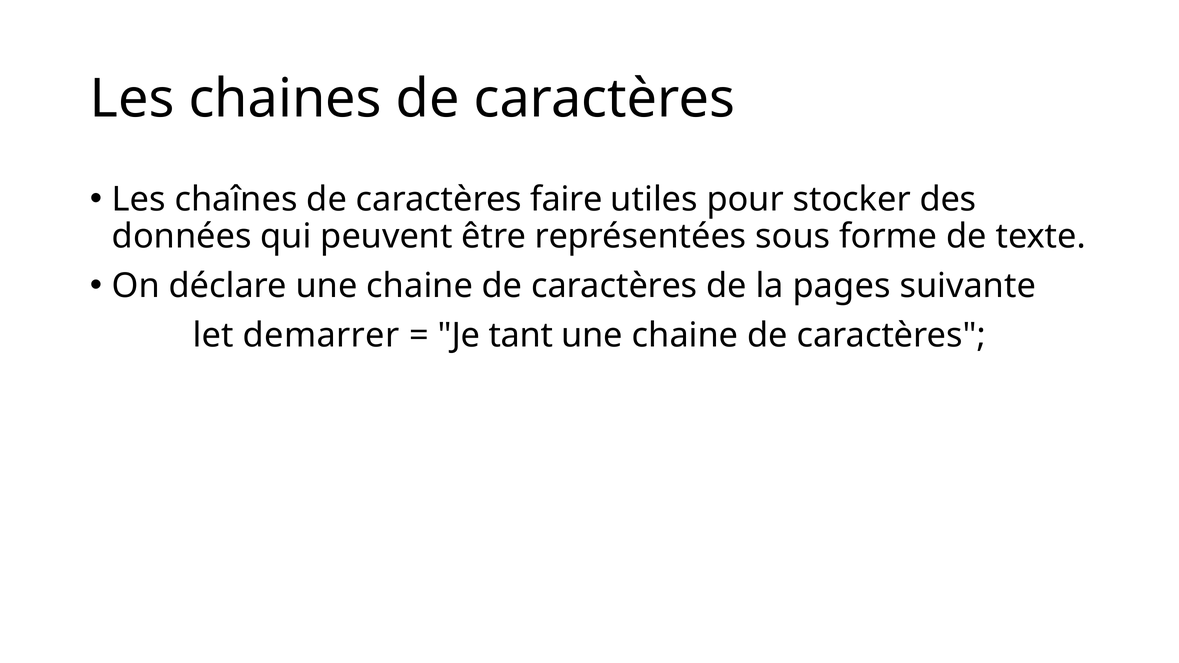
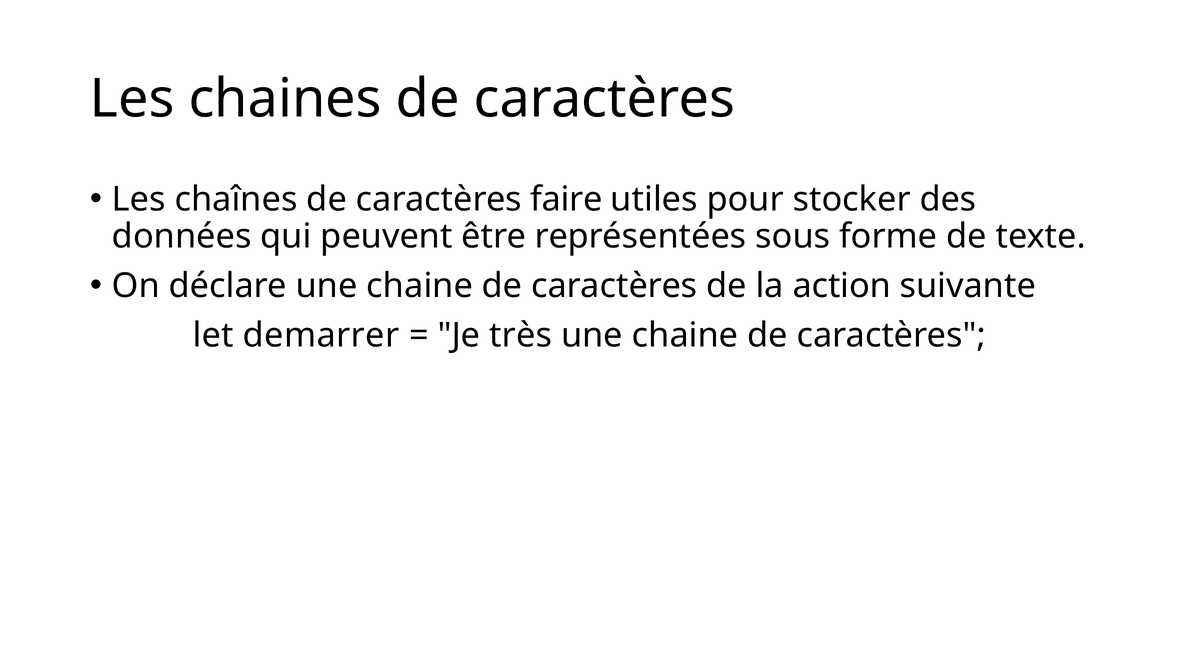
pages: pages -> action
tant: tant -> très
